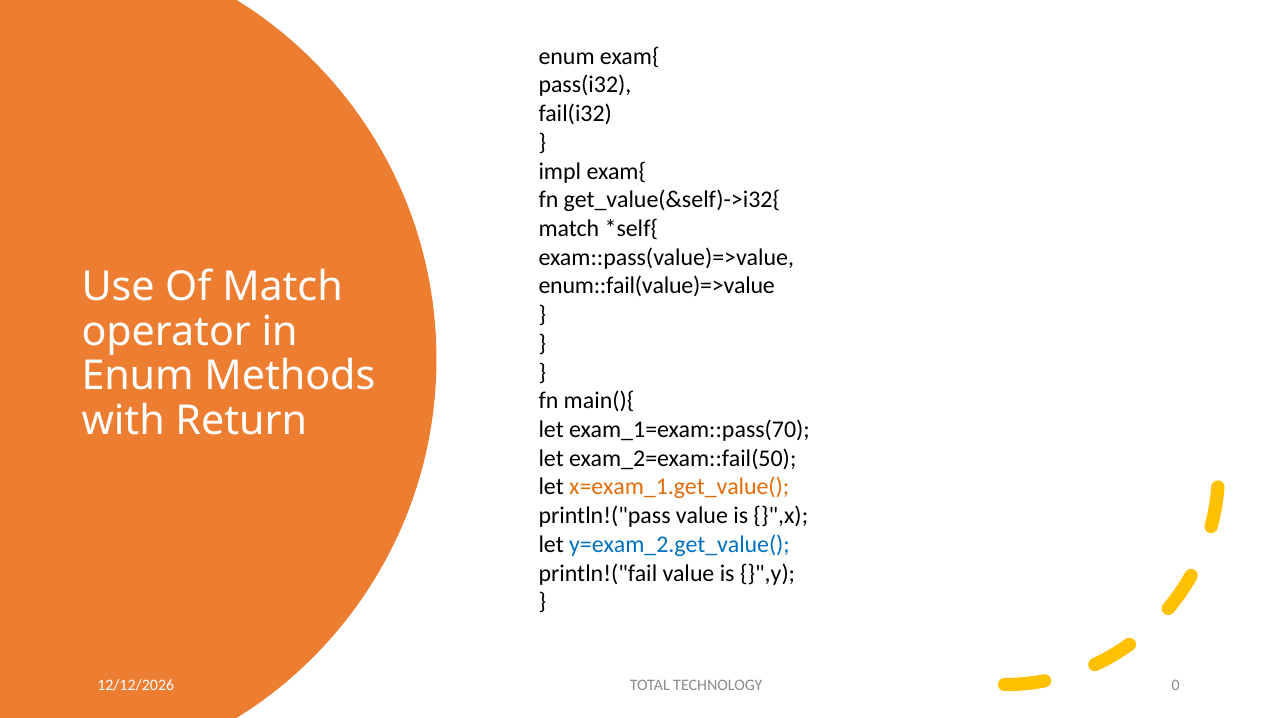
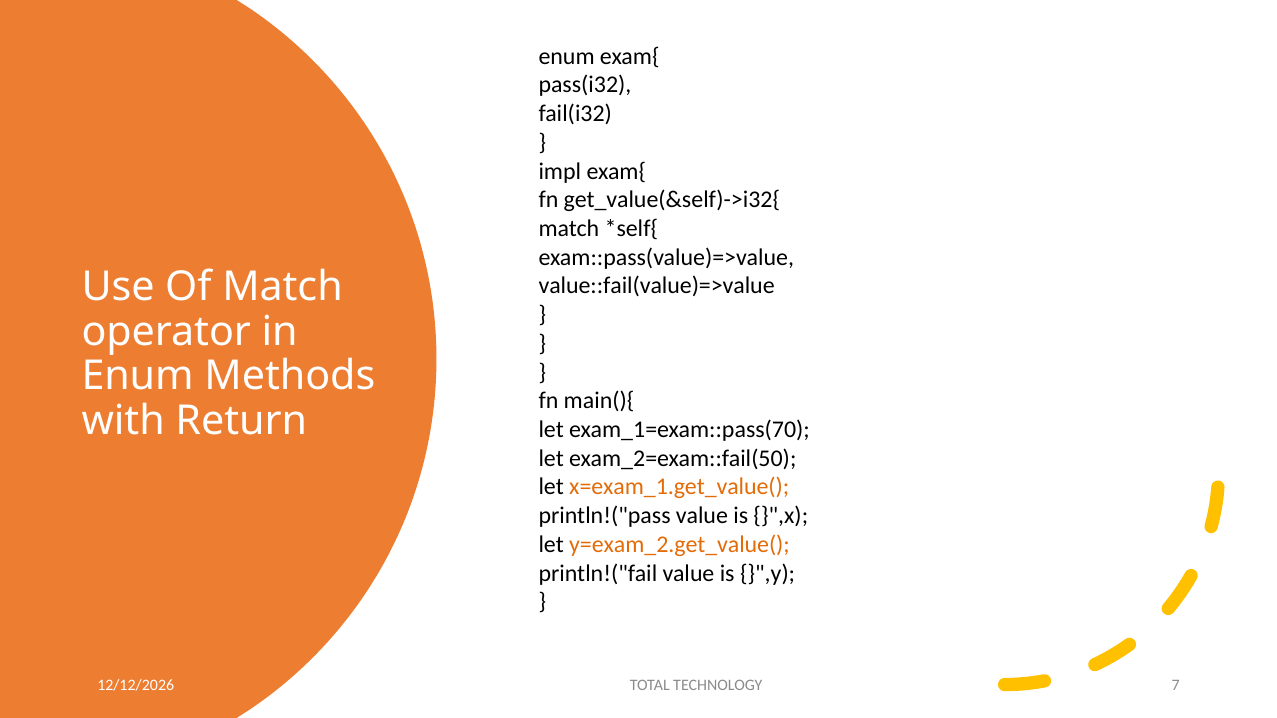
enum::fail(value)=>value: enum::fail(value)=>value -> value::fail(value)=>value
y=exam_2.get_value( colour: blue -> orange
0: 0 -> 7
